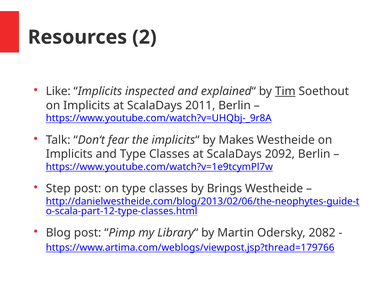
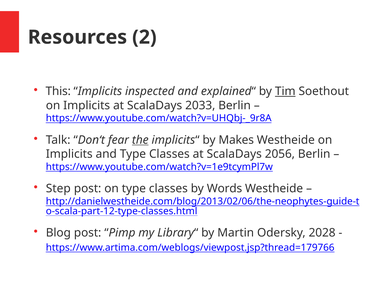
Like: Like -> This
2011: 2011 -> 2033
the underline: none -> present
2092: 2092 -> 2056
Brings: Brings -> Words
2082: 2082 -> 2028
